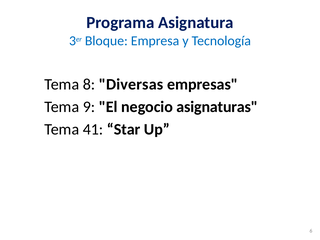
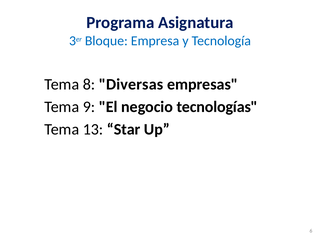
asignaturas: asignaturas -> tecnologías
41: 41 -> 13
